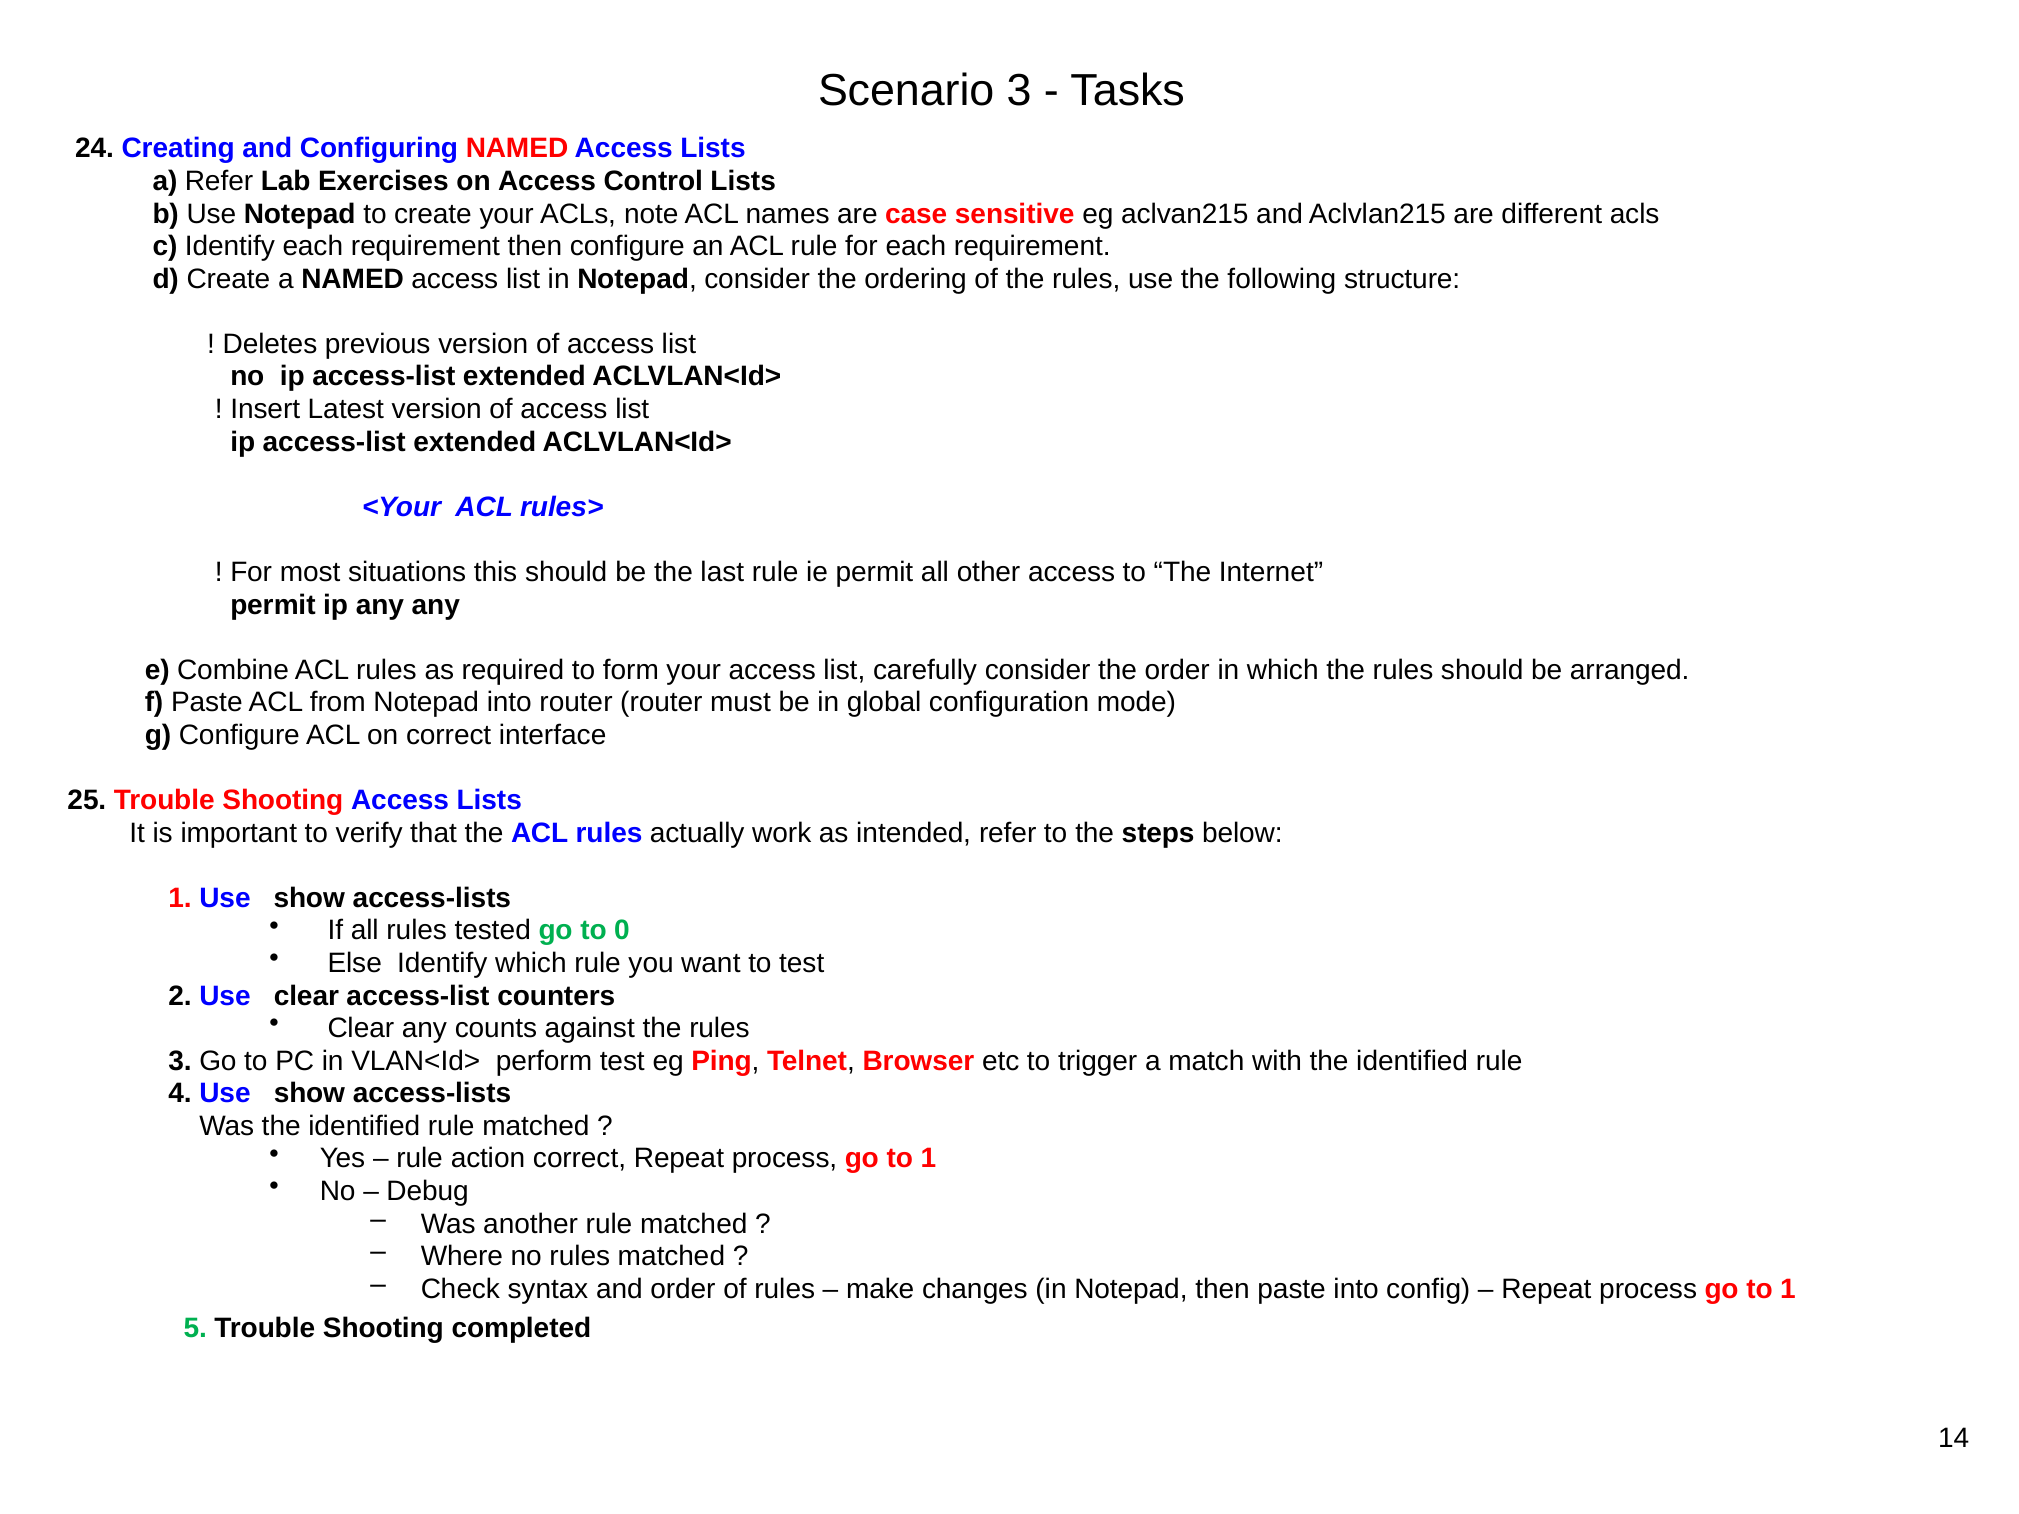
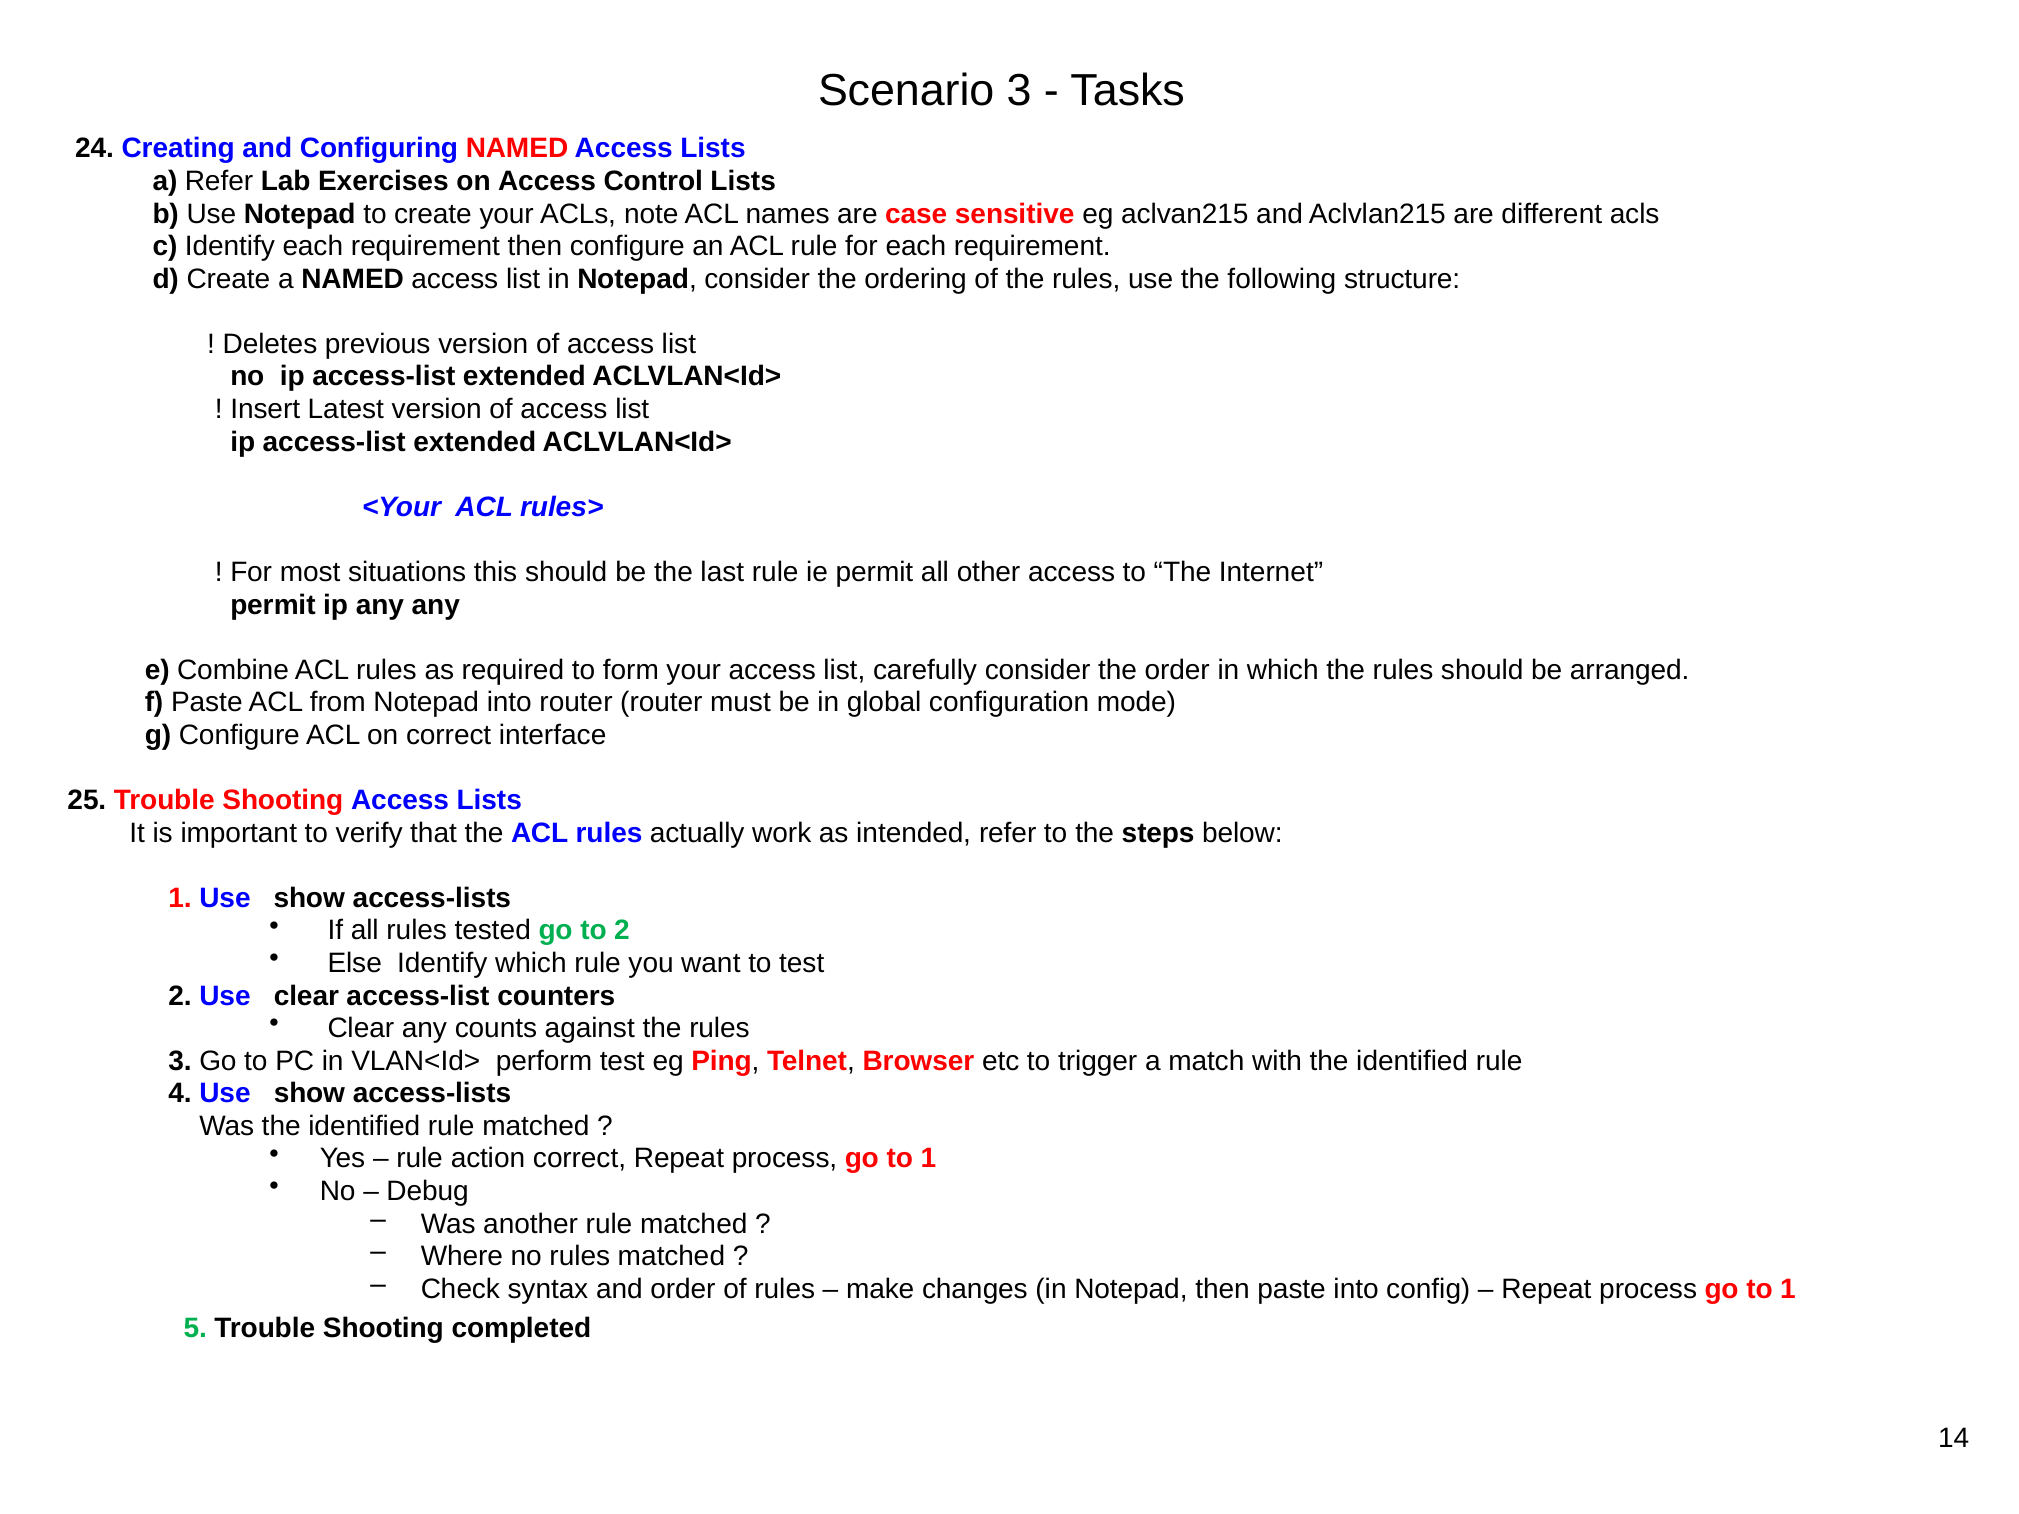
to 0: 0 -> 2
